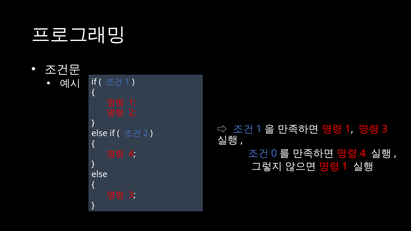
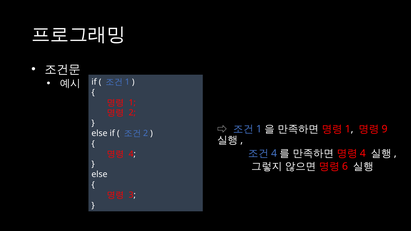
3 at (385, 129): 3 -> 9
0 at (274, 153): 0 -> 4
1 at (345, 167): 1 -> 6
